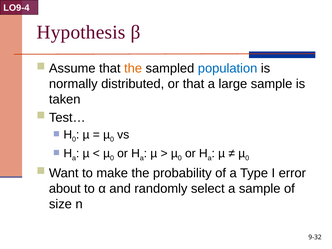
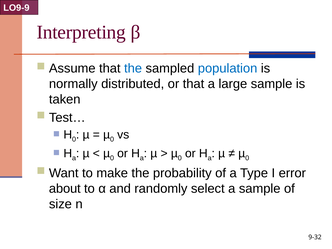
LO9-4: LO9-4 -> LO9-9
Hypothesis: Hypothesis -> Interpreting
the at (133, 68) colour: orange -> blue
